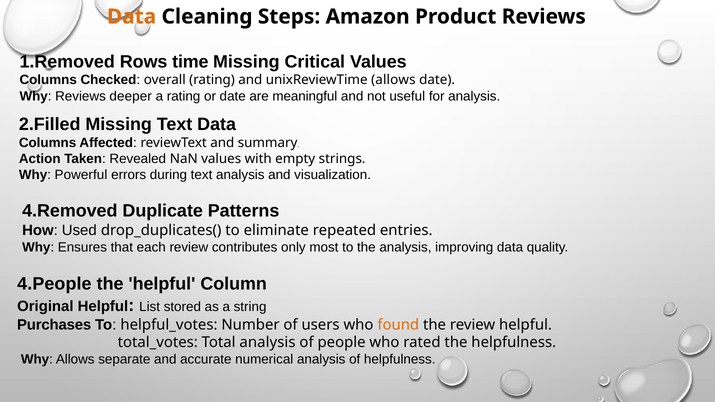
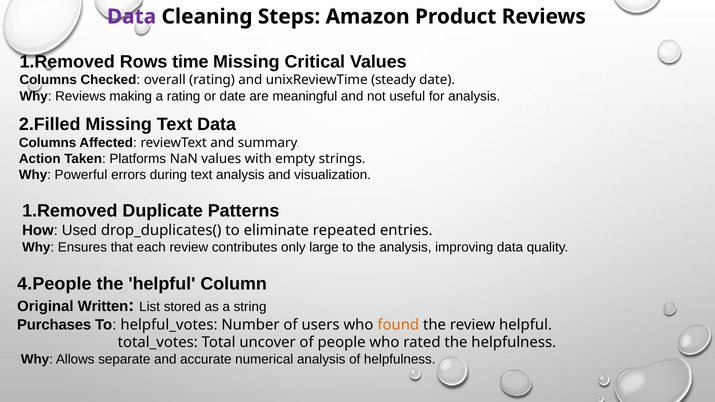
Data at (132, 17) colour: orange -> purple
unixReviewTime allows: allows -> steady
deeper: deeper -> making
Revealed: Revealed -> Platforms
4.Removed at (70, 211): 4.Removed -> 1.Removed
most: most -> large
Original Helpful: Helpful -> Written
Total analysis: analysis -> uncover
